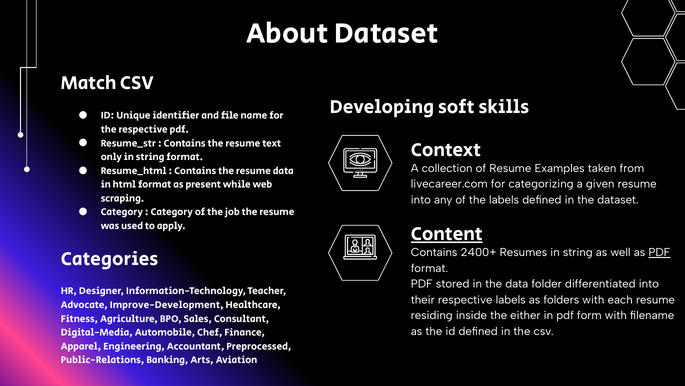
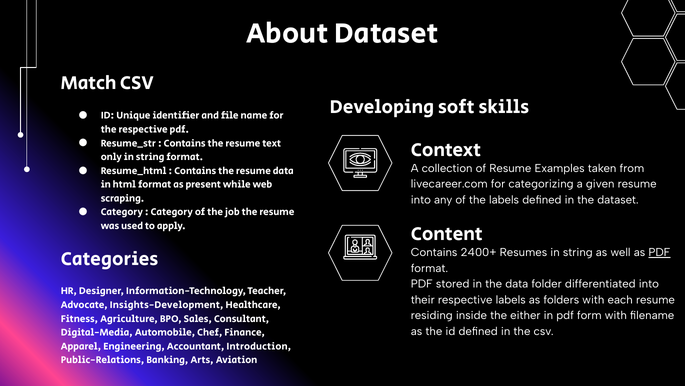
Content underline: present -> none
Improve-Development: Improve-Development -> Insights-Development
Preprocessed: Preprocessed -> Introduction
